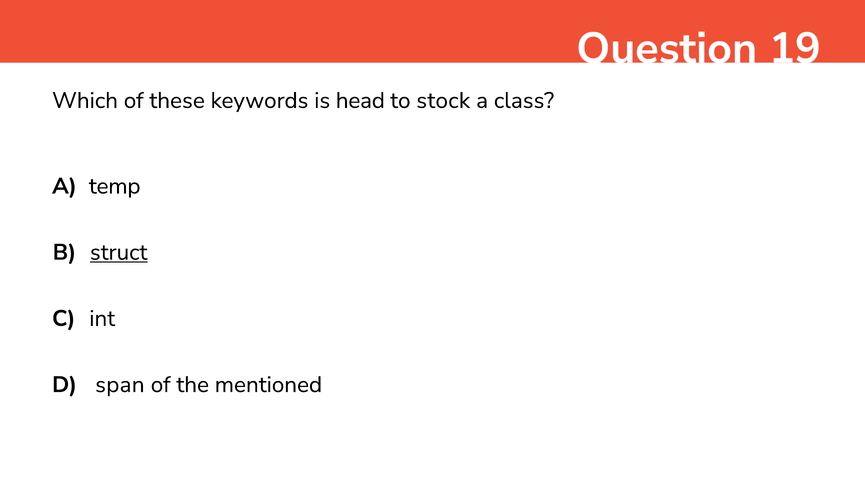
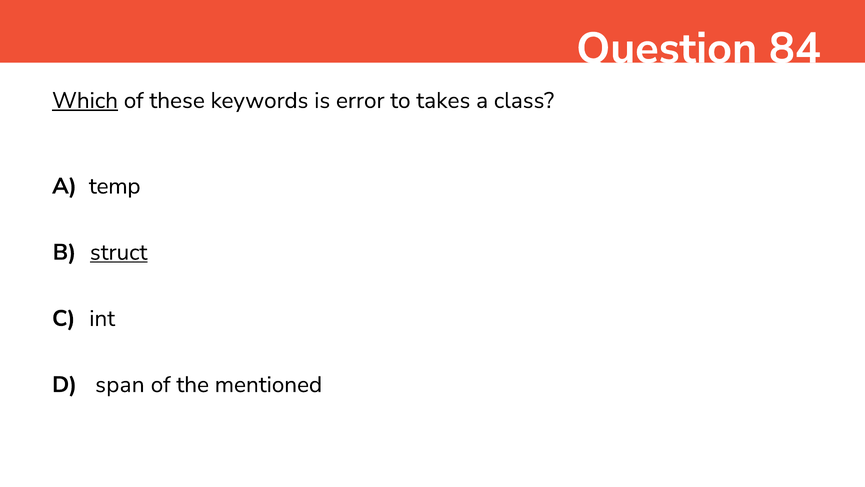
19: 19 -> 84
Which underline: none -> present
head: head -> error
stock: stock -> takes
